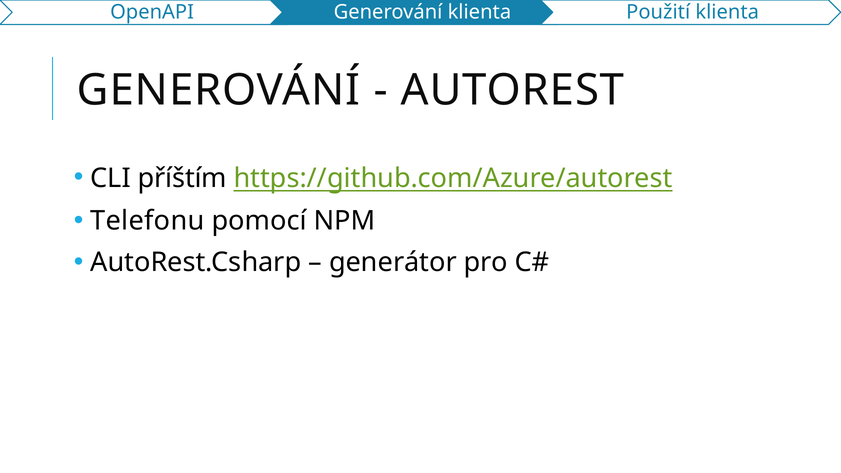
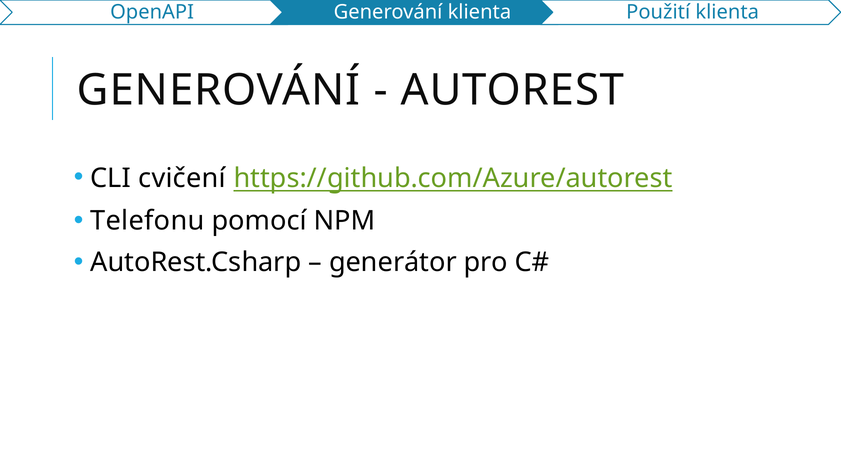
příštím: příštím -> cvičení
